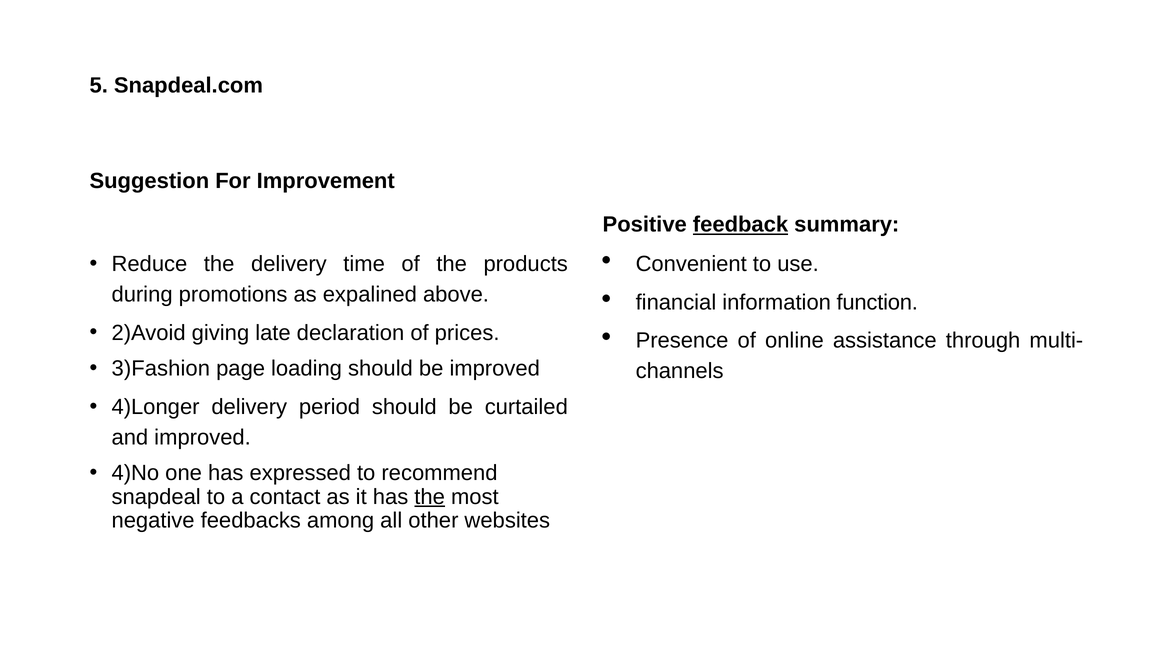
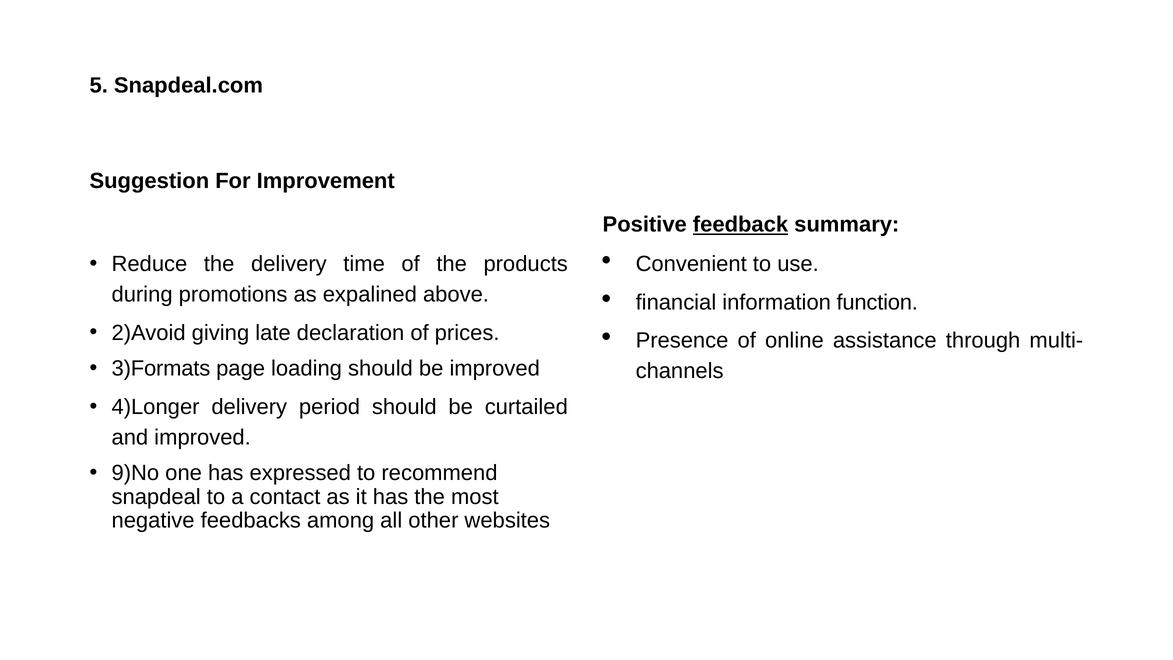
3)Fashion: 3)Fashion -> 3)Formats
4)No: 4)No -> 9)No
the at (430, 497) underline: present -> none
